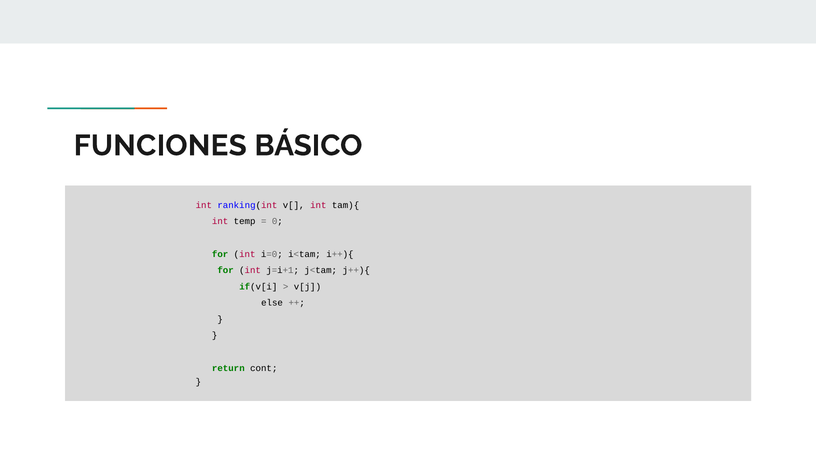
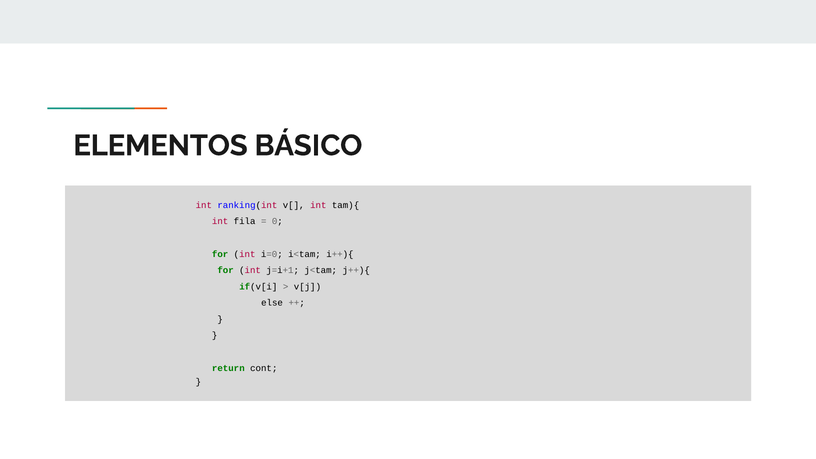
FUNCIONES: FUNCIONES -> ELEMENTOS
temp: temp -> fila
